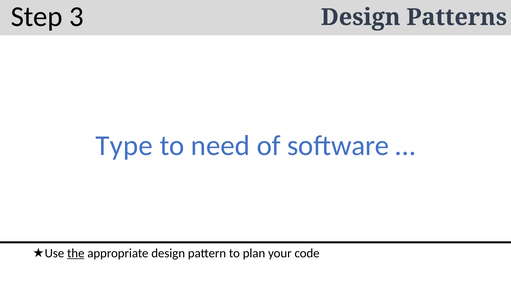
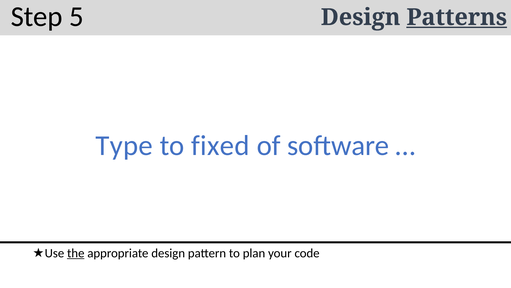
3: 3 -> 5
Patterns underline: none -> present
need: need -> fixed
